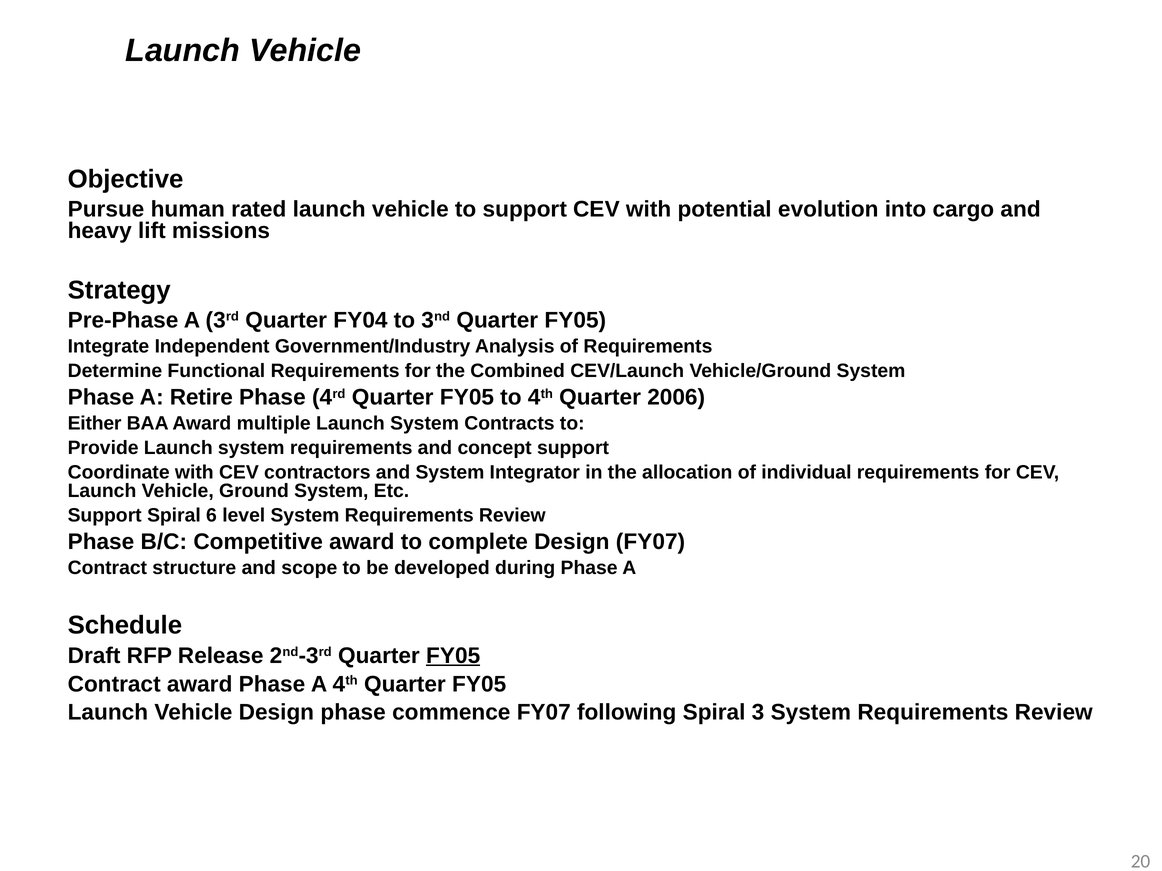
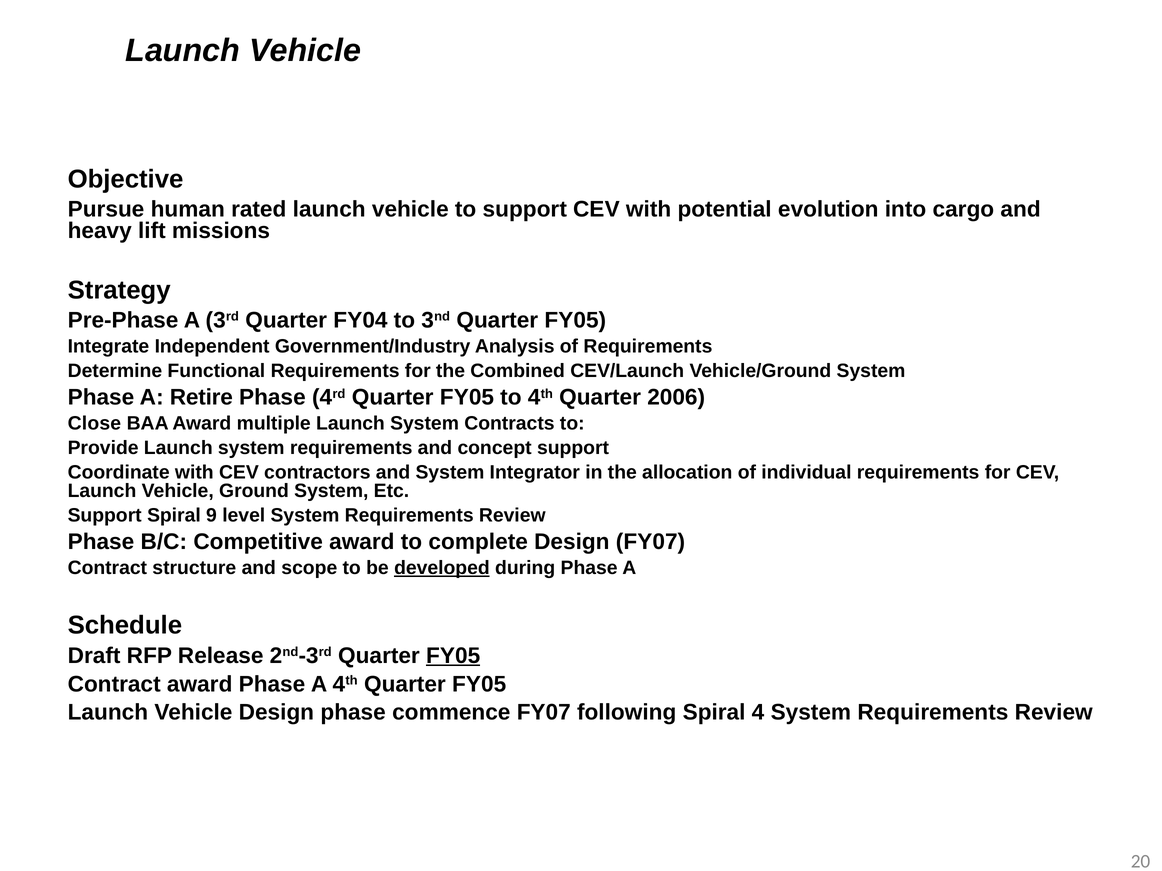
Either: Either -> Close
6: 6 -> 9
developed underline: none -> present
3: 3 -> 4
